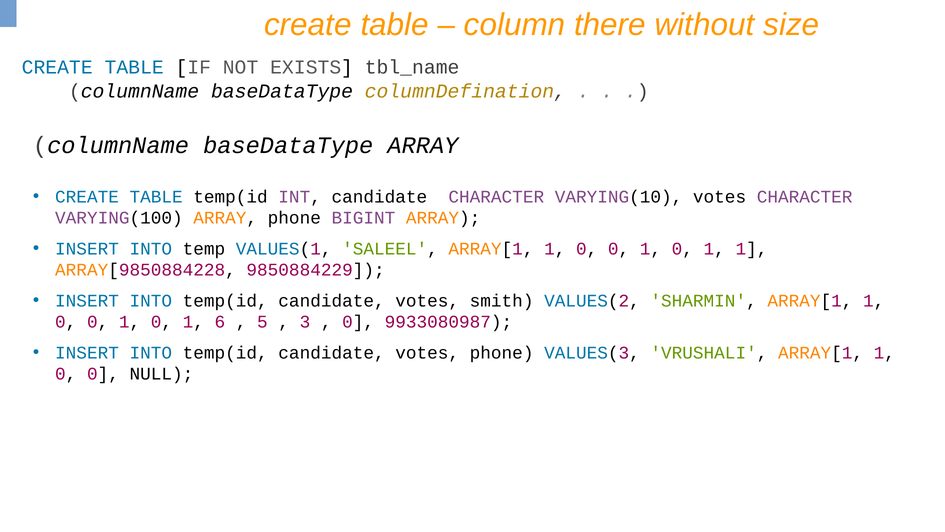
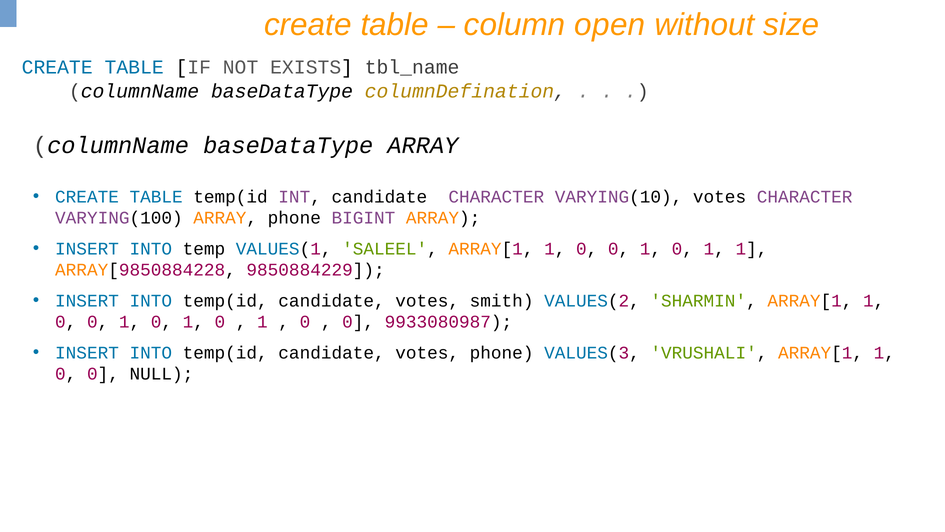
there: there -> open
1 0 1 6: 6 -> 0
5 at (262, 322): 5 -> 1
3 at (305, 322): 3 -> 0
